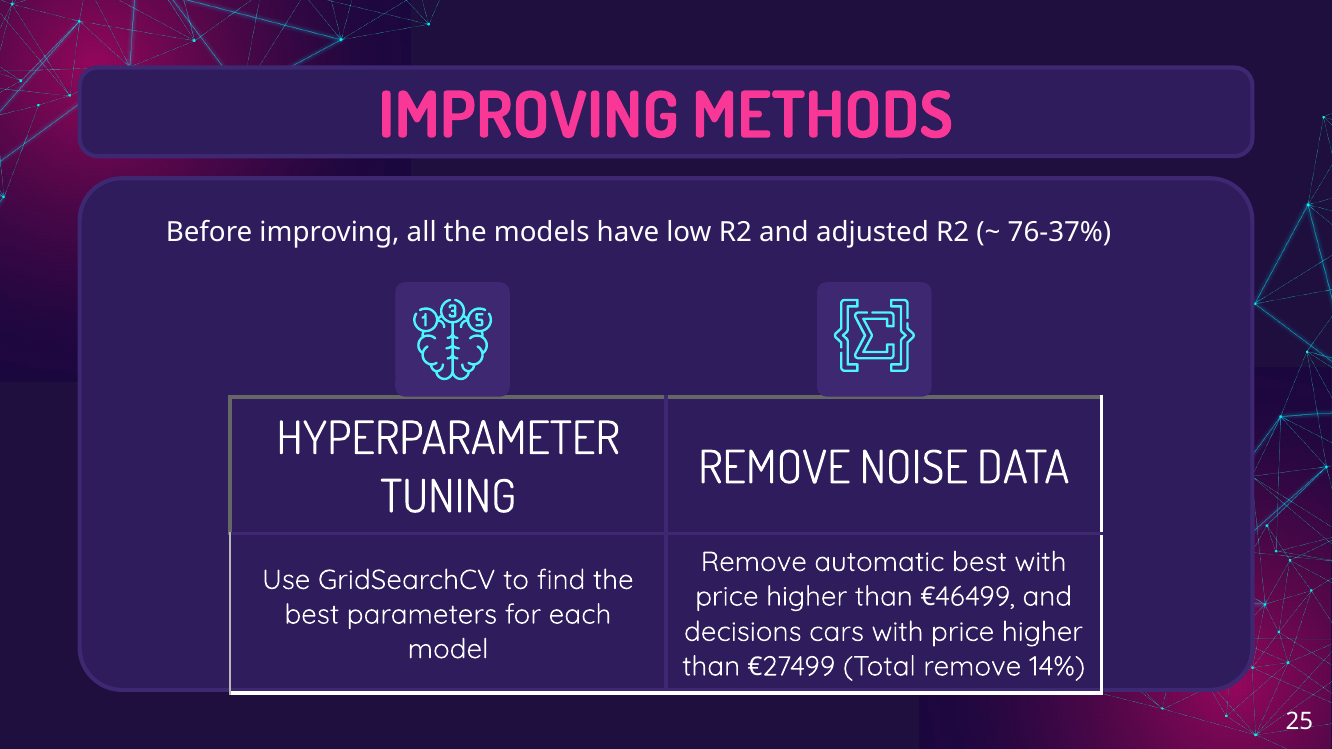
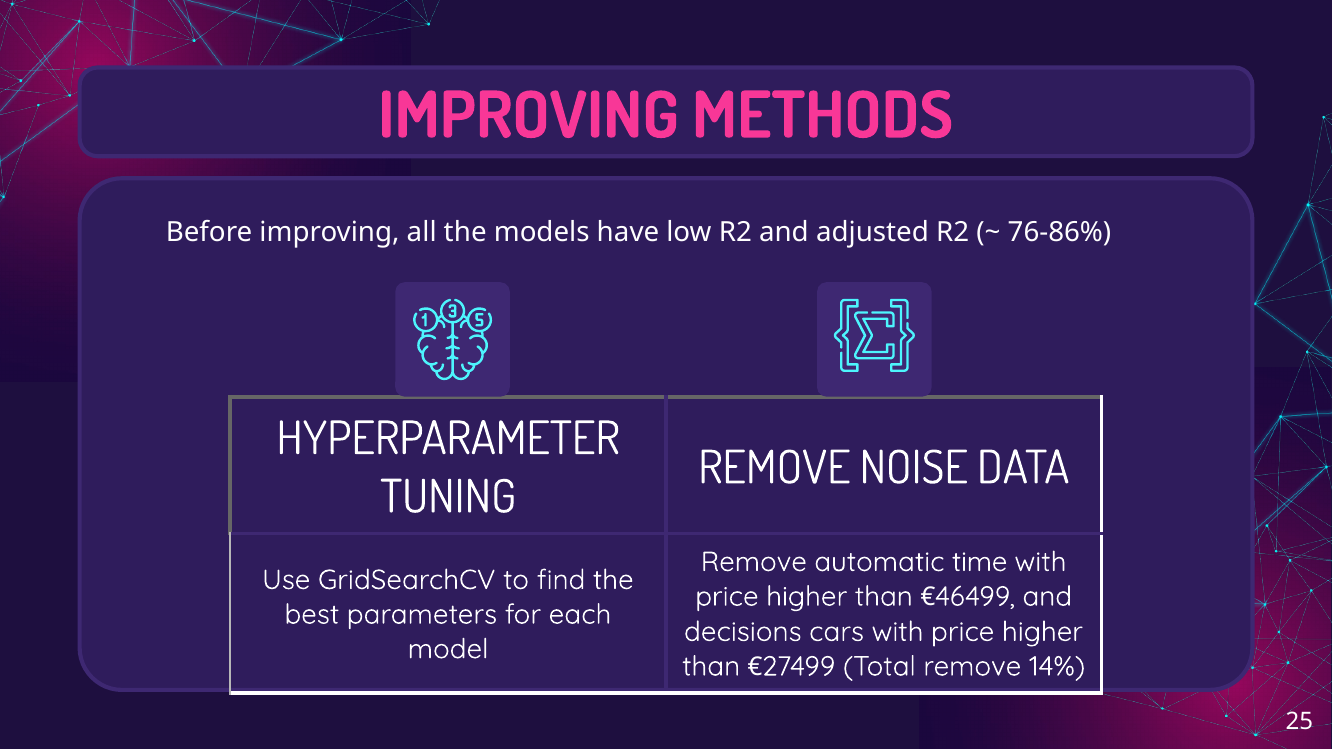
76-37%: 76-37% -> 76-86%
automatic best: best -> time
